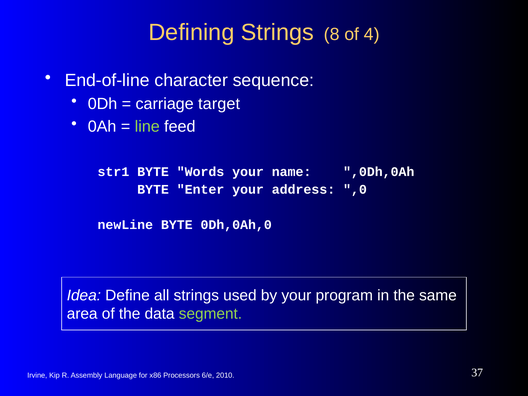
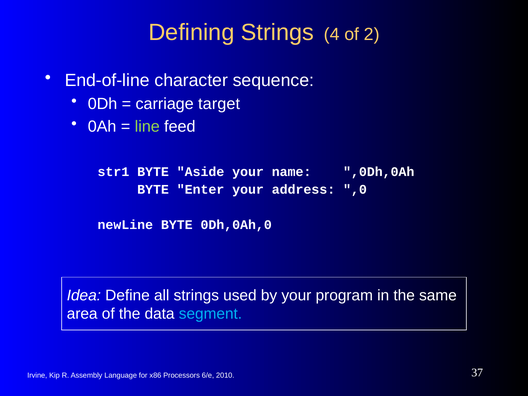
8: 8 -> 4
4: 4 -> 2
Words: Words -> Aside
segment colour: light green -> light blue
